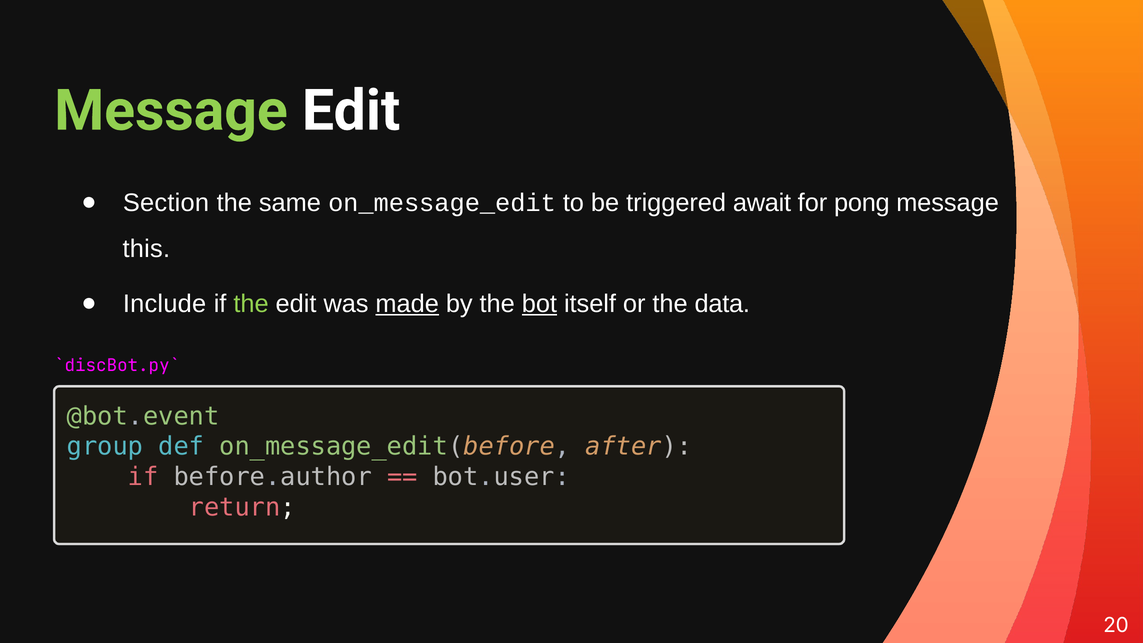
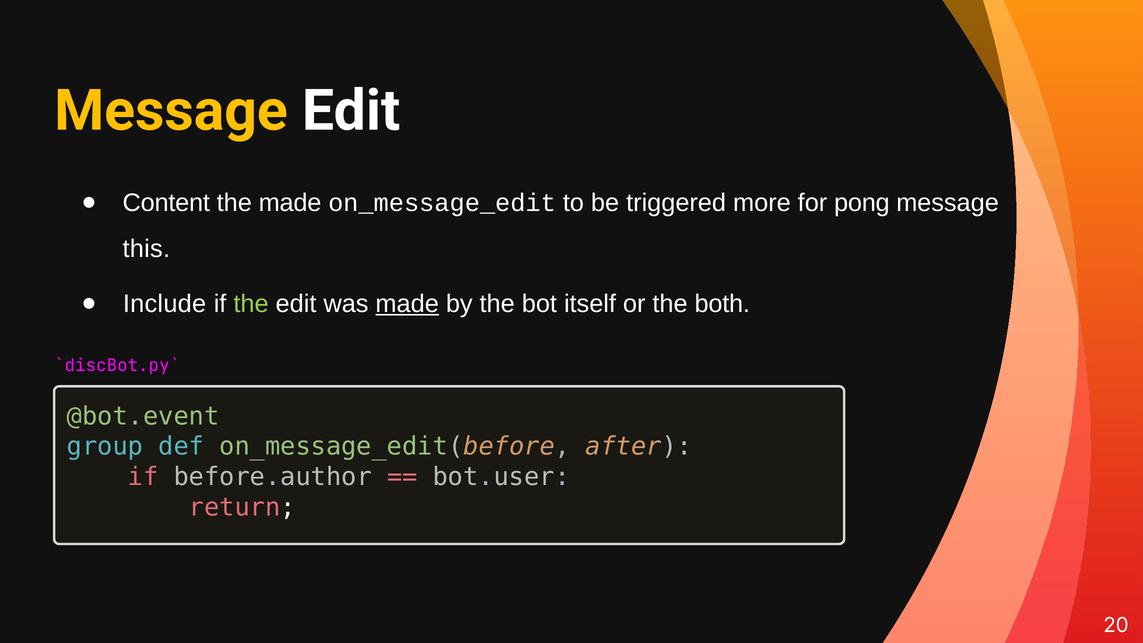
Message at (171, 111) colour: light green -> yellow
Section: Section -> Content
the same: same -> made
await: await -> more
bot underline: present -> none
data: data -> both
